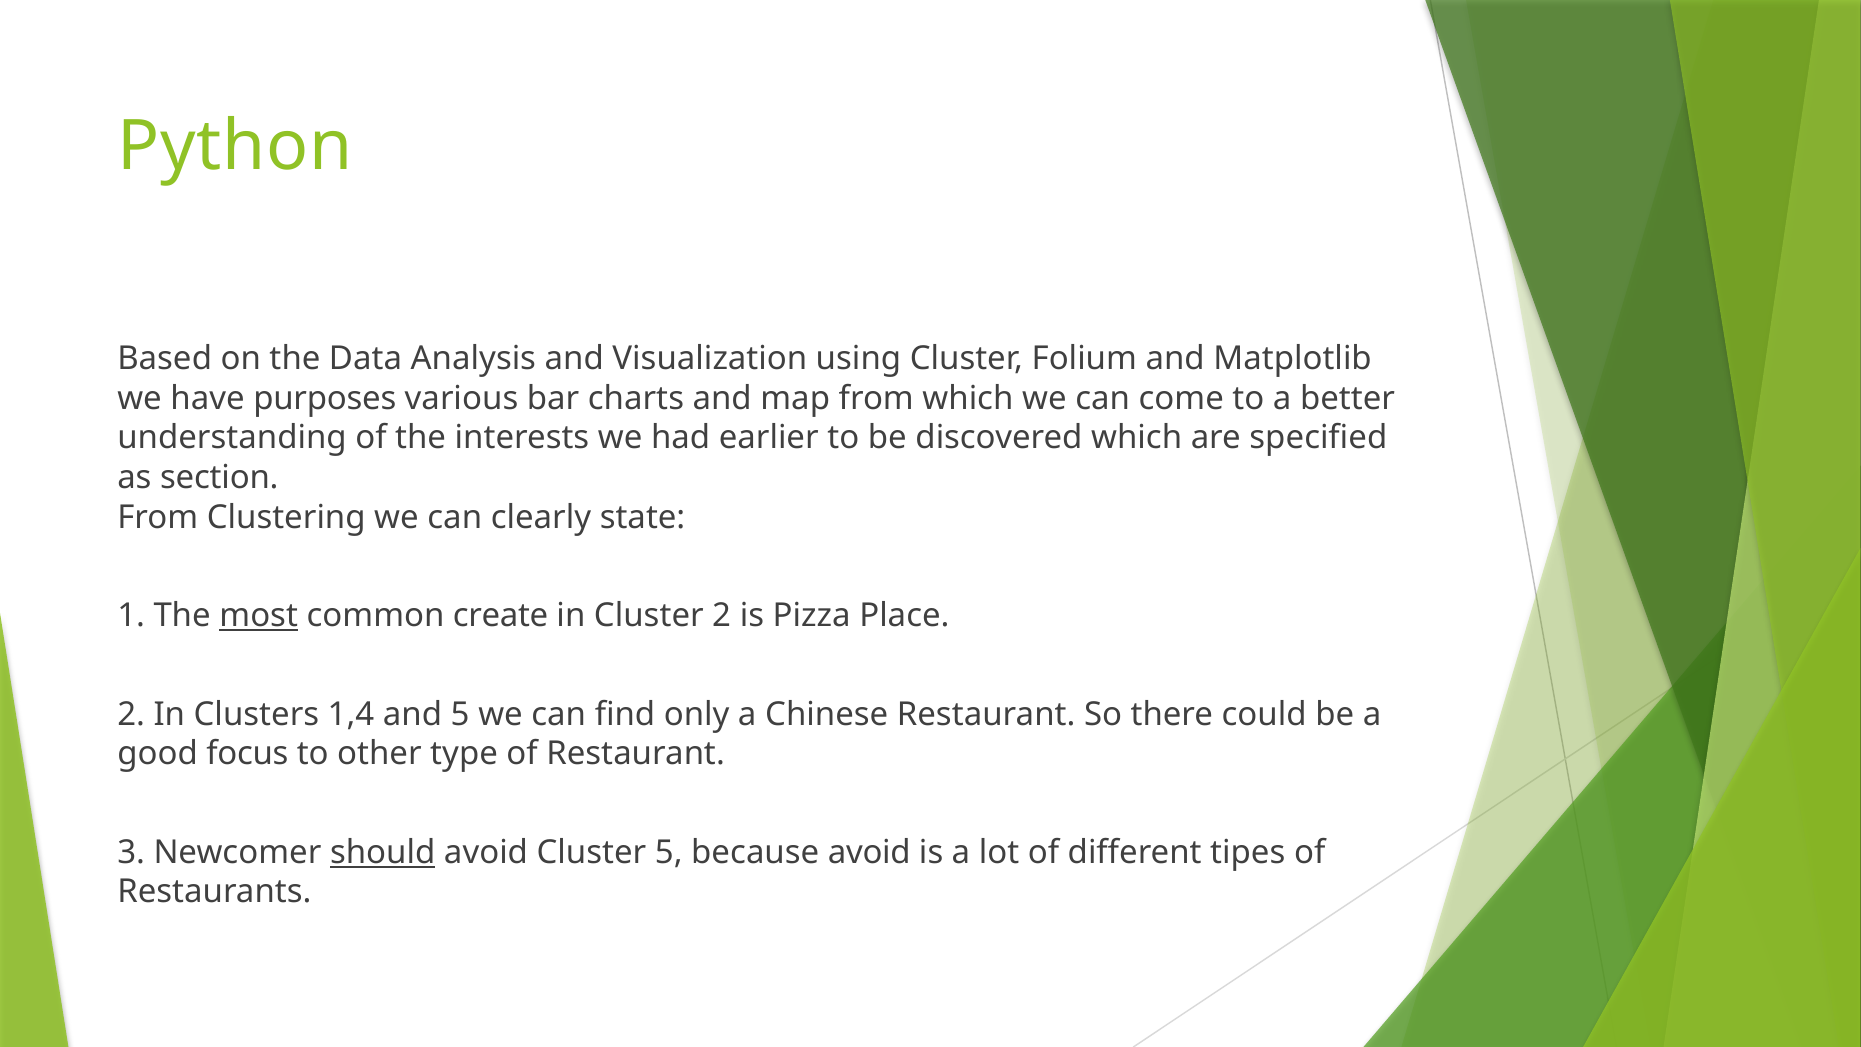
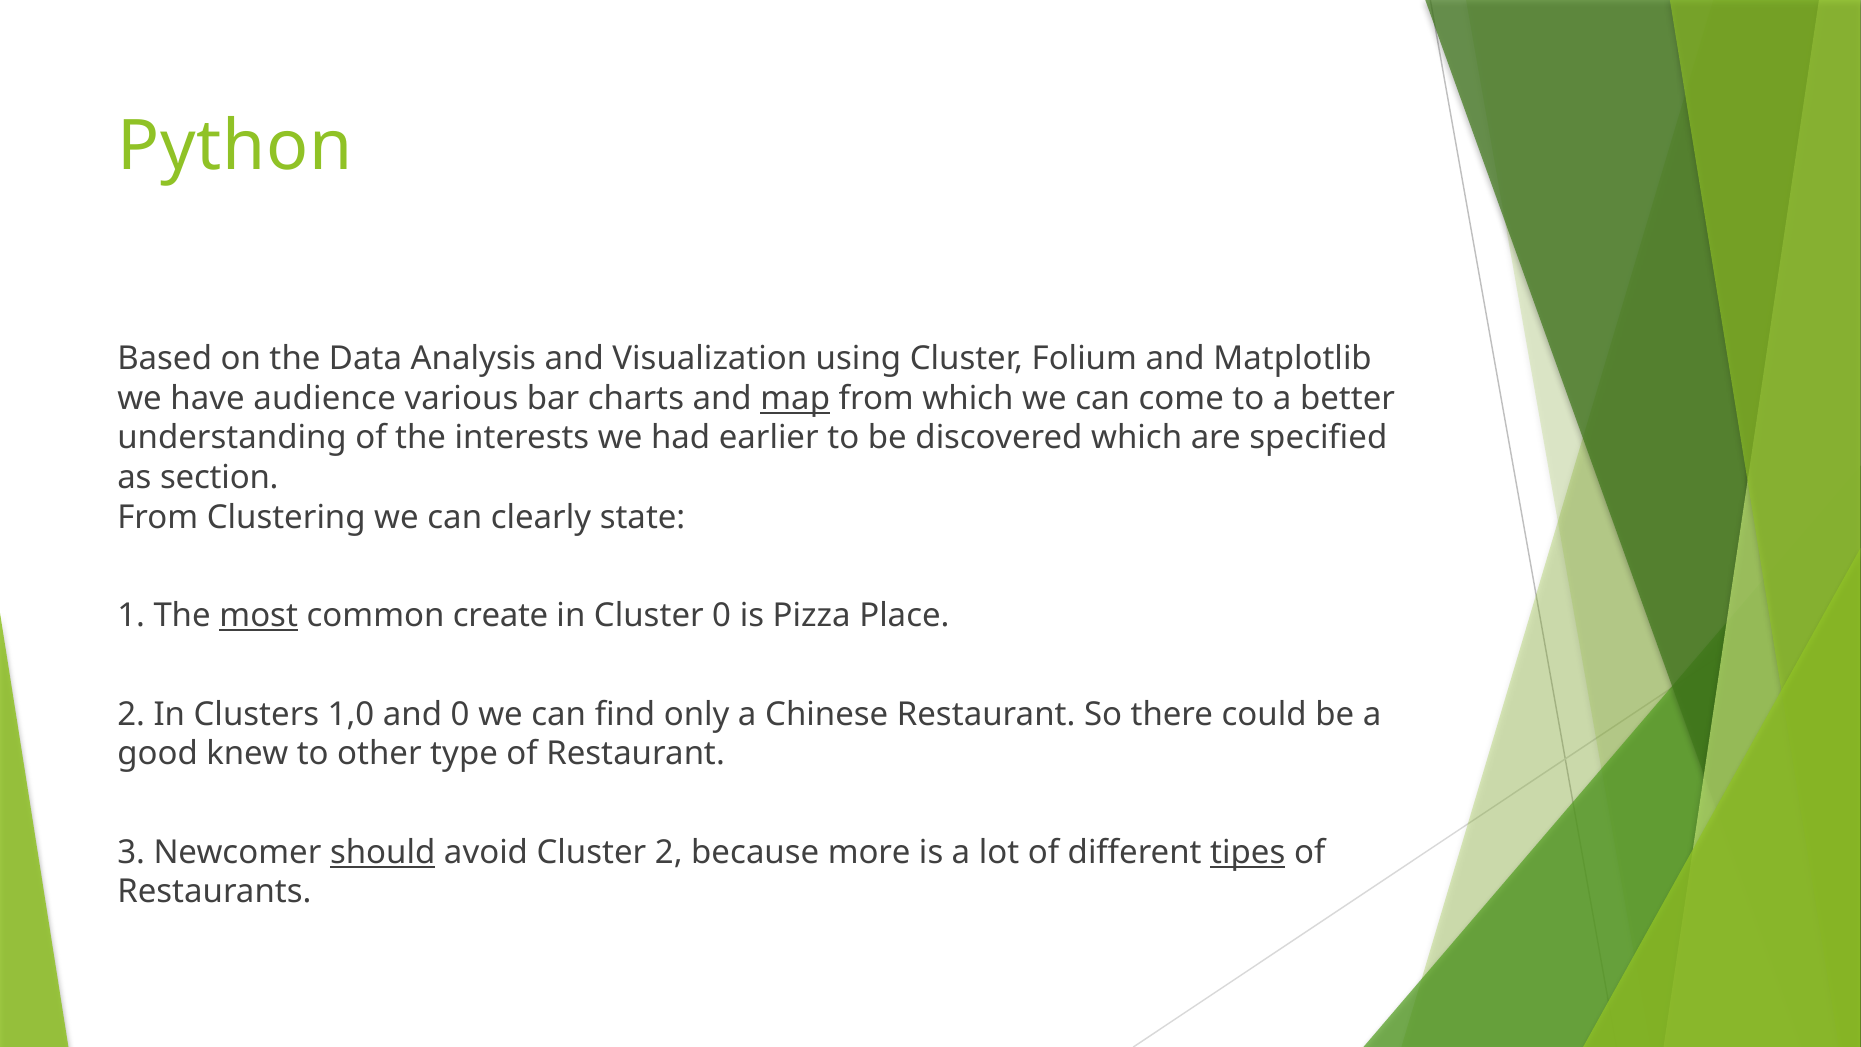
purposes: purposes -> audience
map underline: none -> present
Cluster 2: 2 -> 0
1,4: 1,4 -> 1,0
and 5: 5 -> 0
focus: focus -> knew
Cluster 5: 5 -> 2
because avoid: avoid -> more
tipes underline: none -> present
